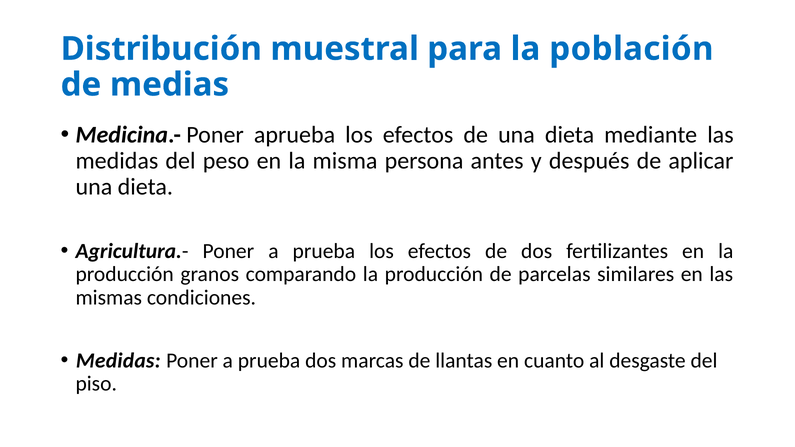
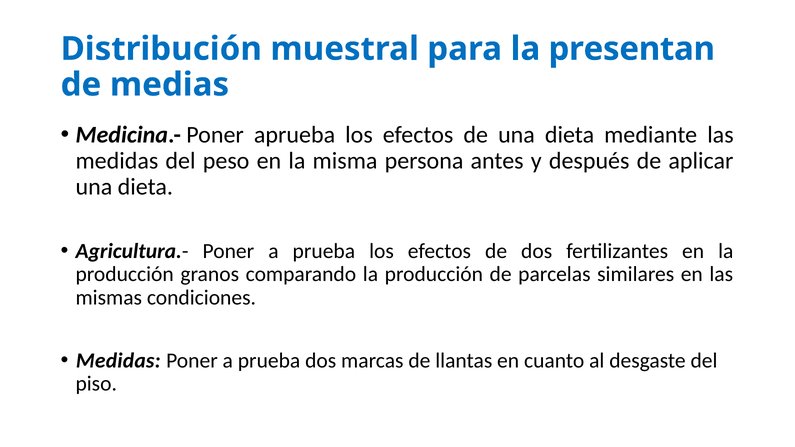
población: población -> presentan
